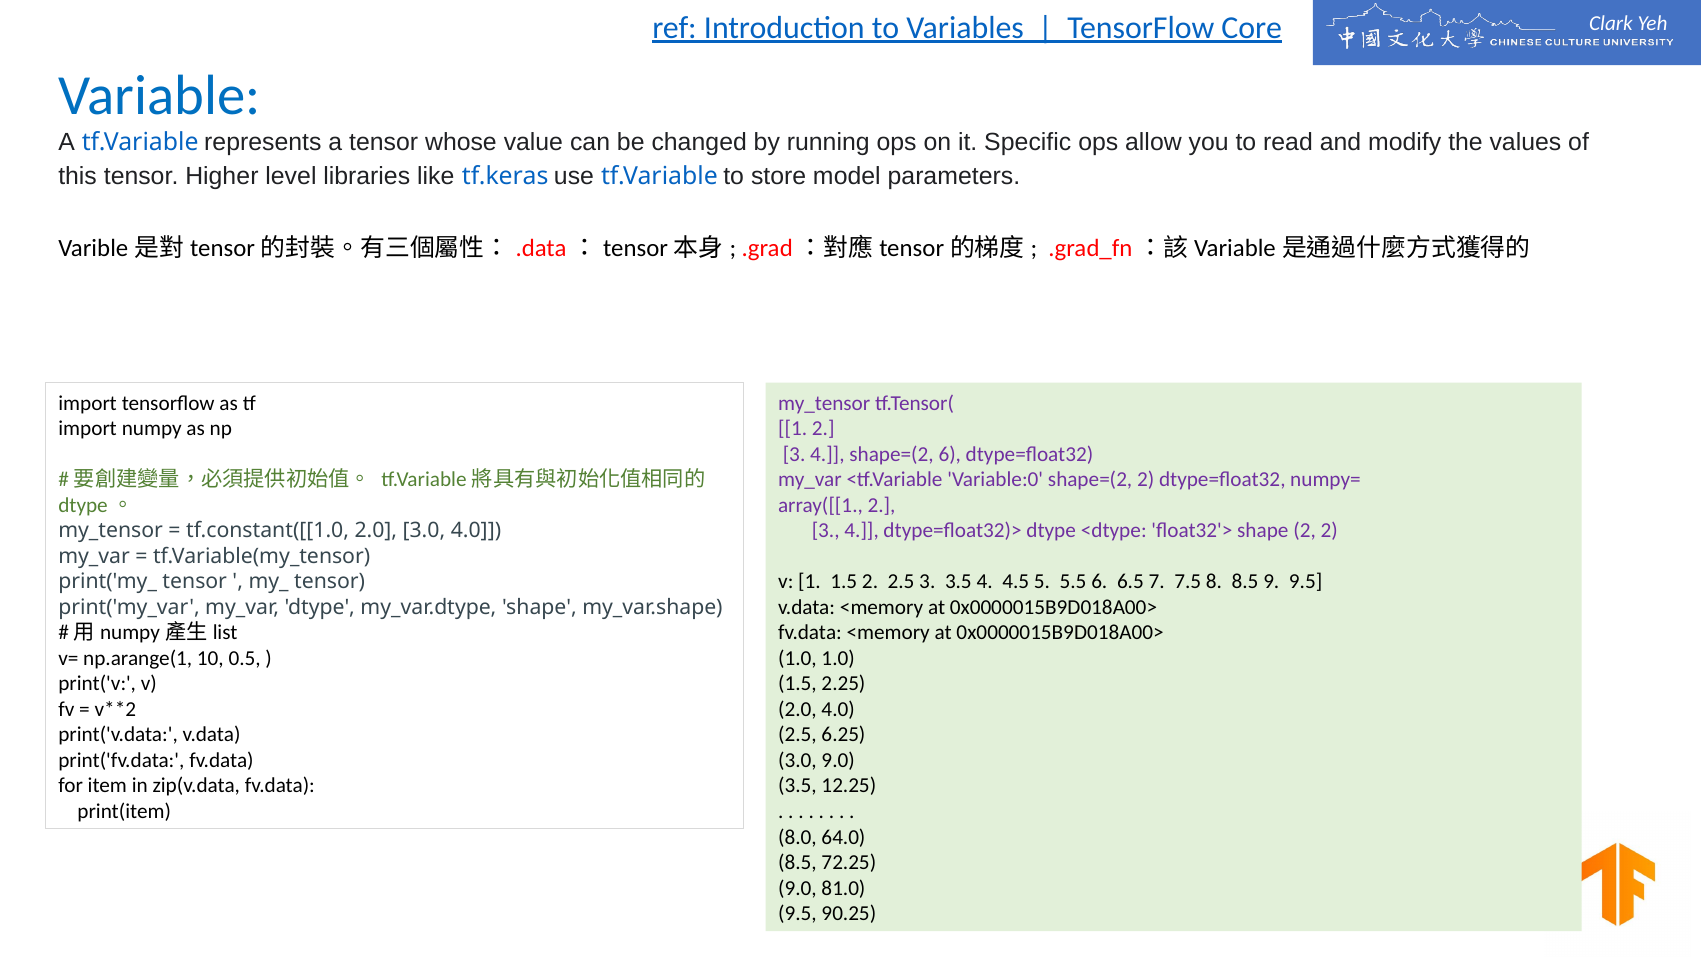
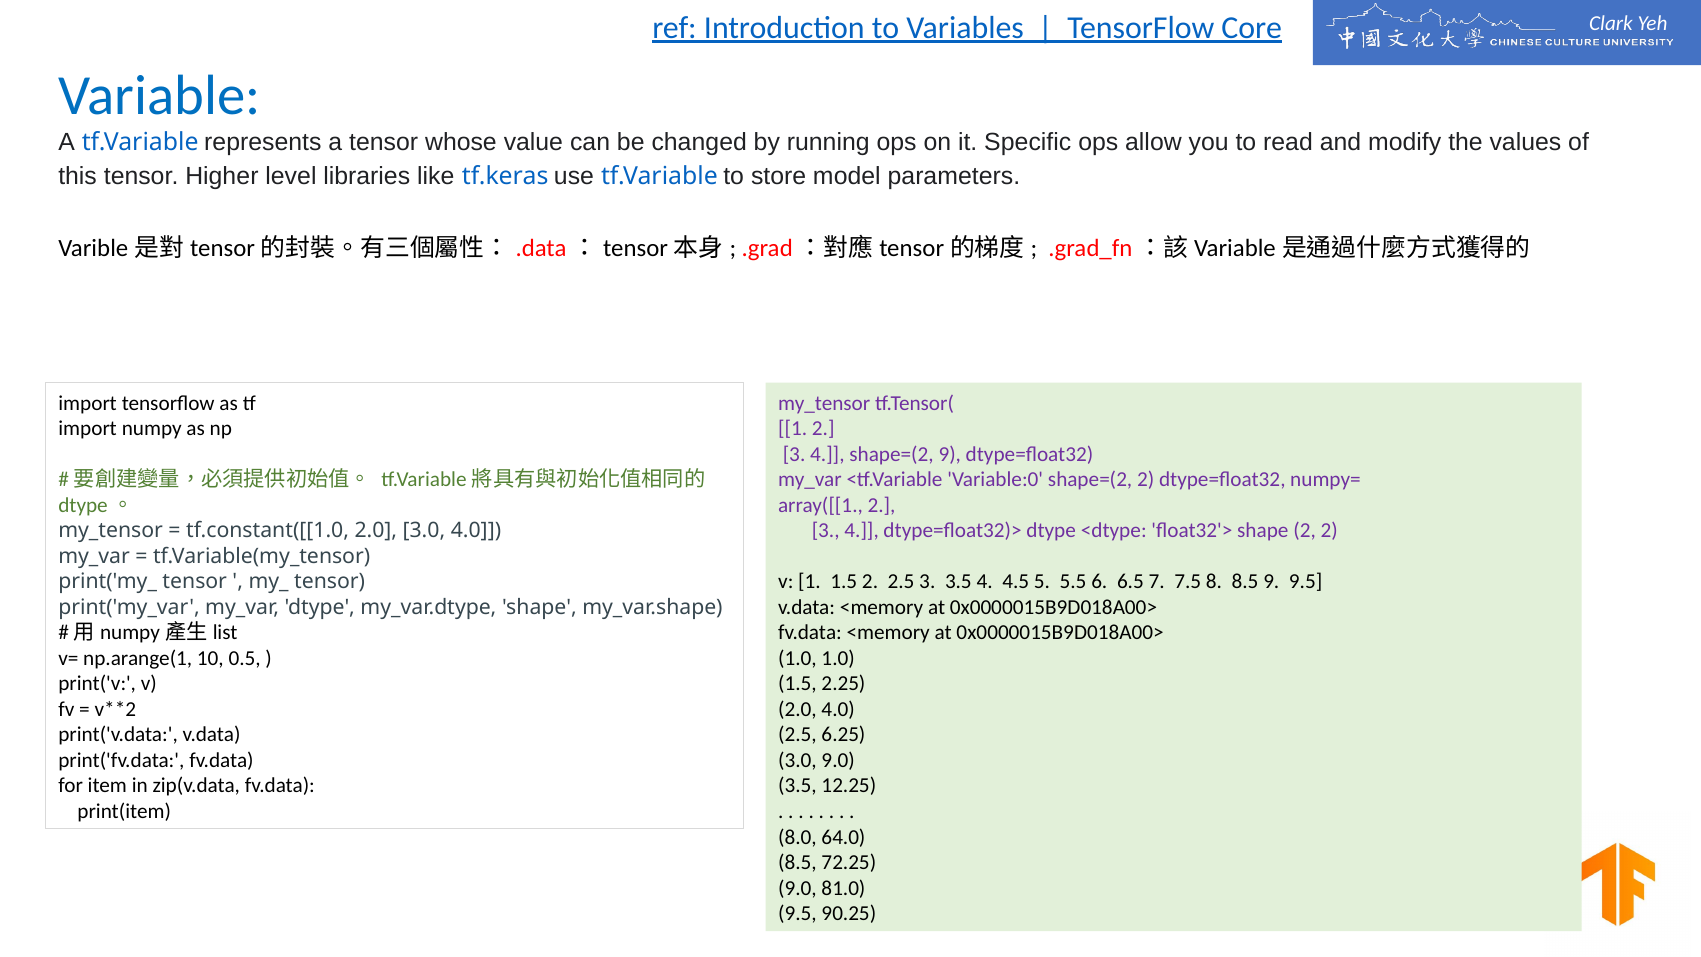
shape=(2 6: 6 -> 9
